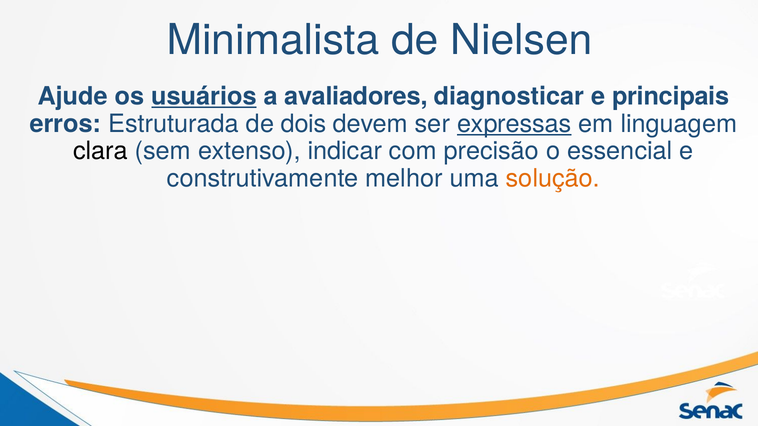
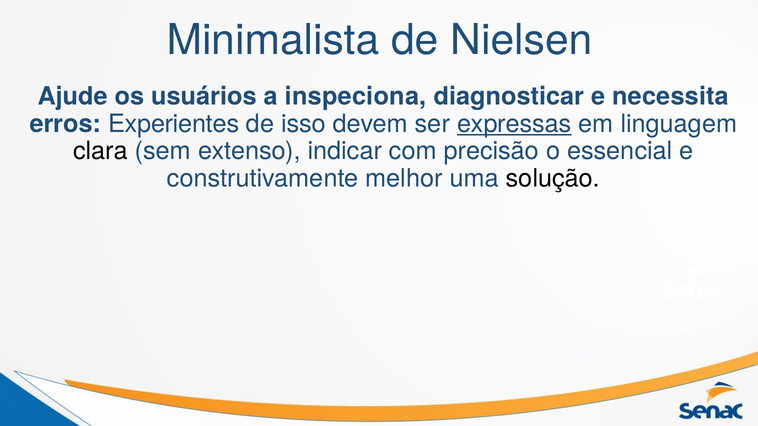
usuários underline: present -> none
avaliadores: avaliadores -> inspeciona
principais: principais -> necessita
Estruturada: Estruturada -> Experientes
dois: dois -> isso
solução colour: orange -> black
